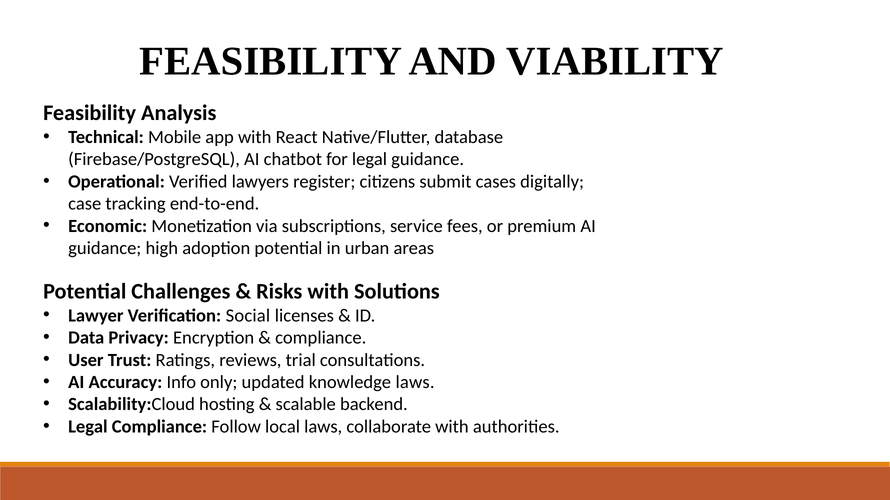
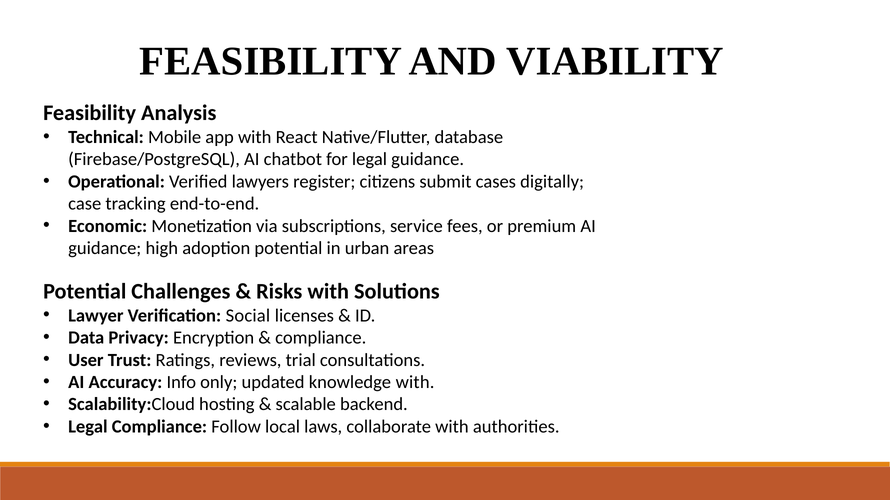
knowledge laws: laws -> with
